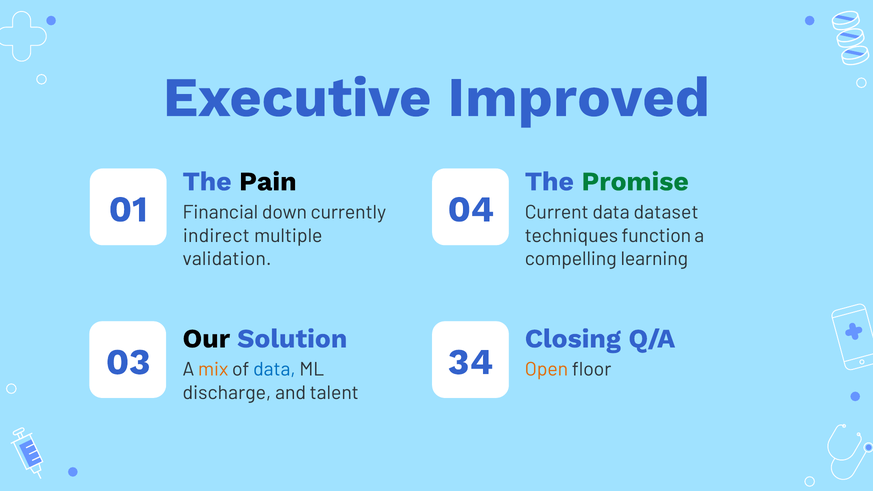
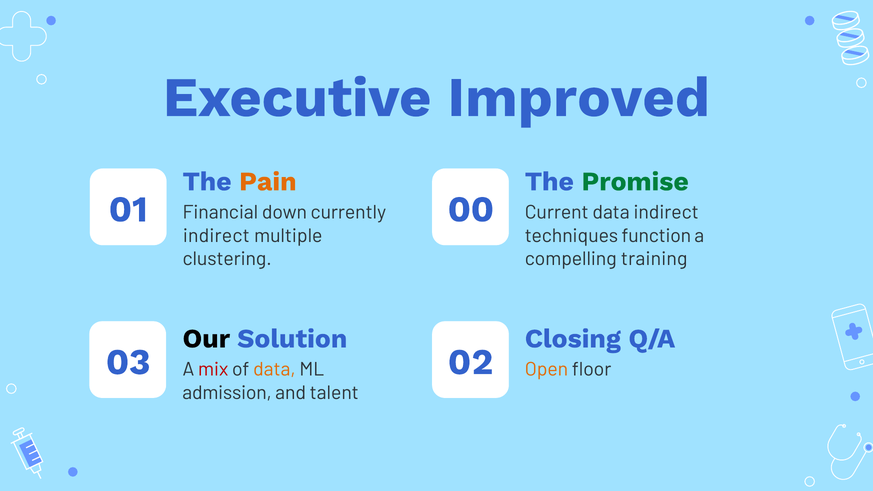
Pain colour: black -> orange
04: 04 -> 00
data dataset: dataset -> indirect
validation: validation -> clustering
learning: learning -> training
34: 34 -> 02
mix colour: orange -> red
data at (274, 370) colour: blue -> orange
discharge: discharge -> admission
